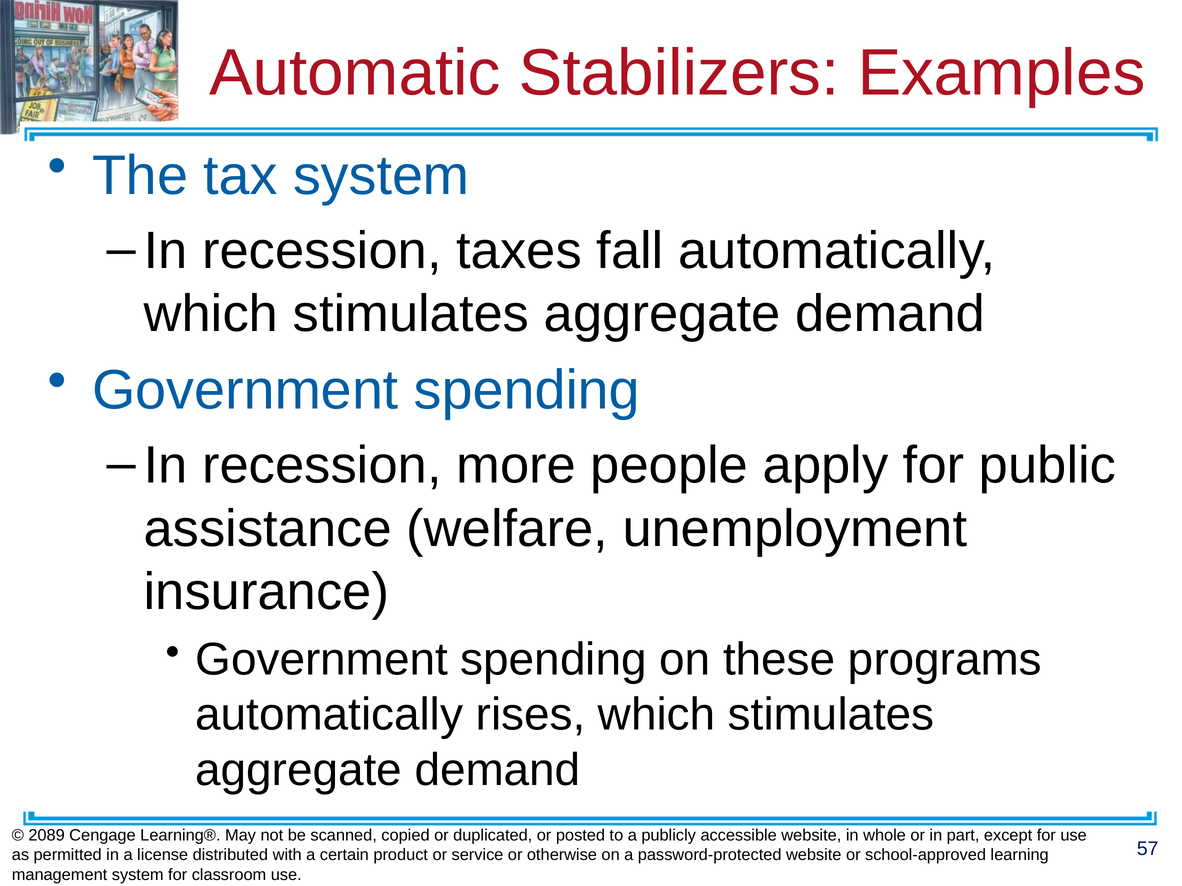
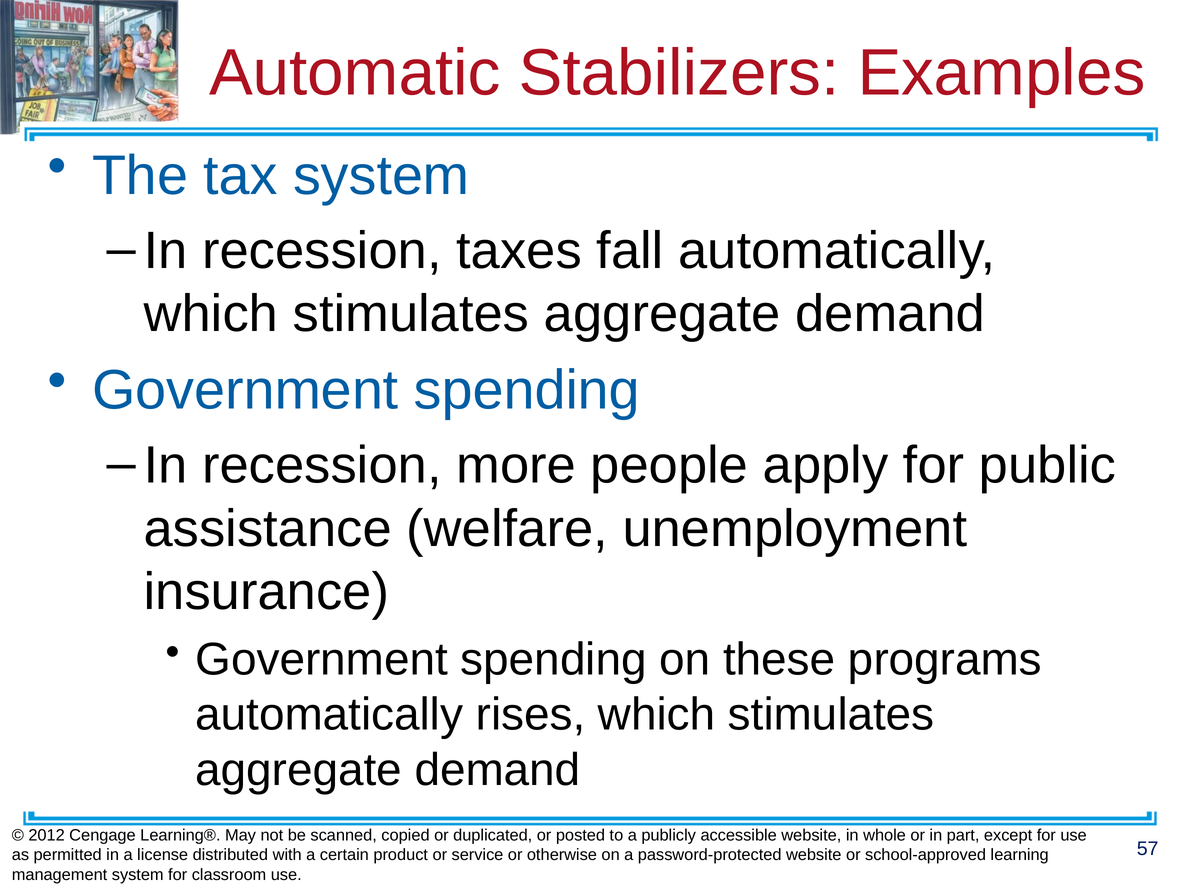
2089: 2089 -> 2012
